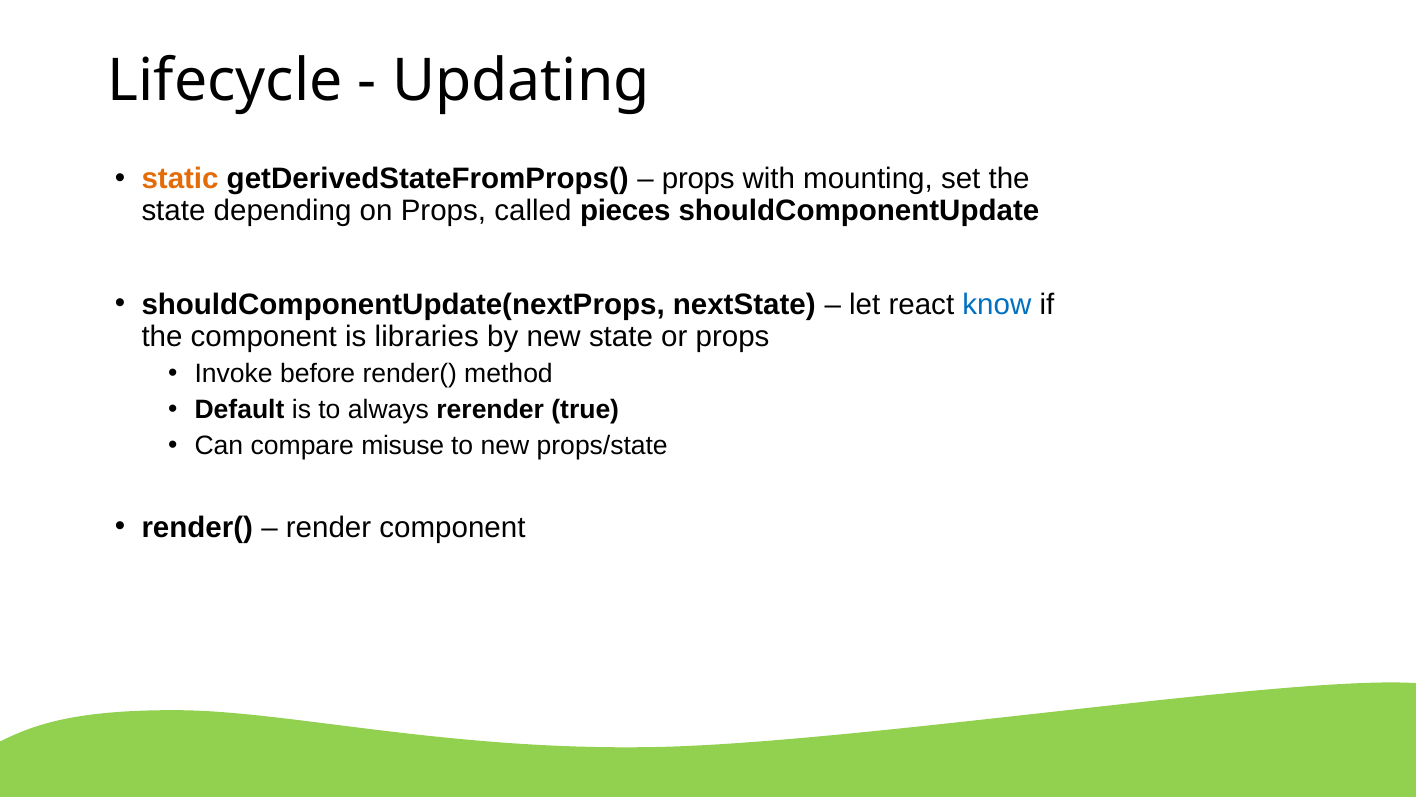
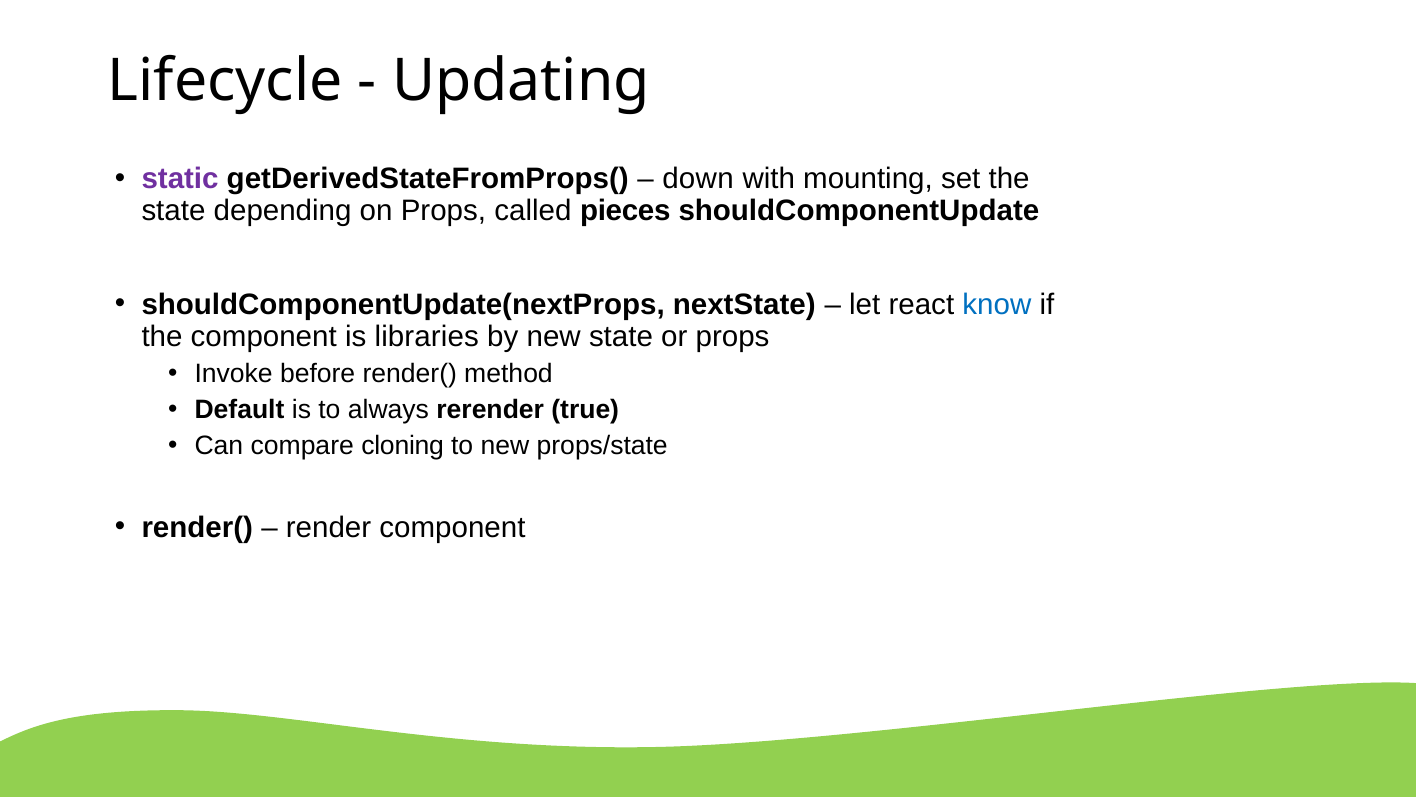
static colour: orange -> purple
props at (698, 179): props -> down
misuse: misuse -> cloning
